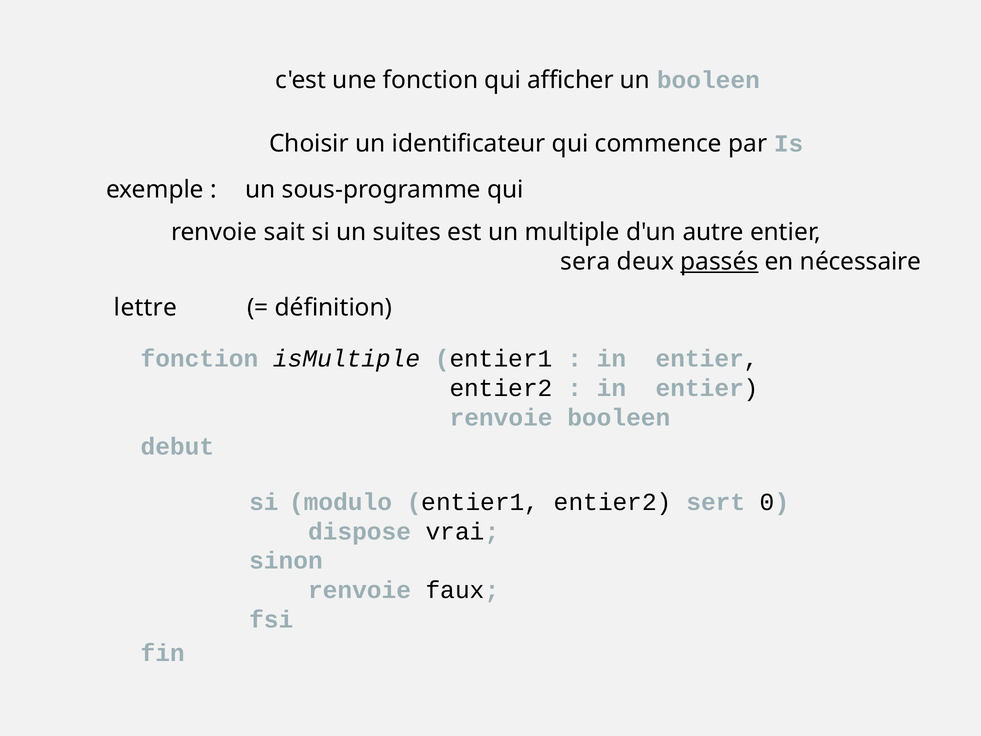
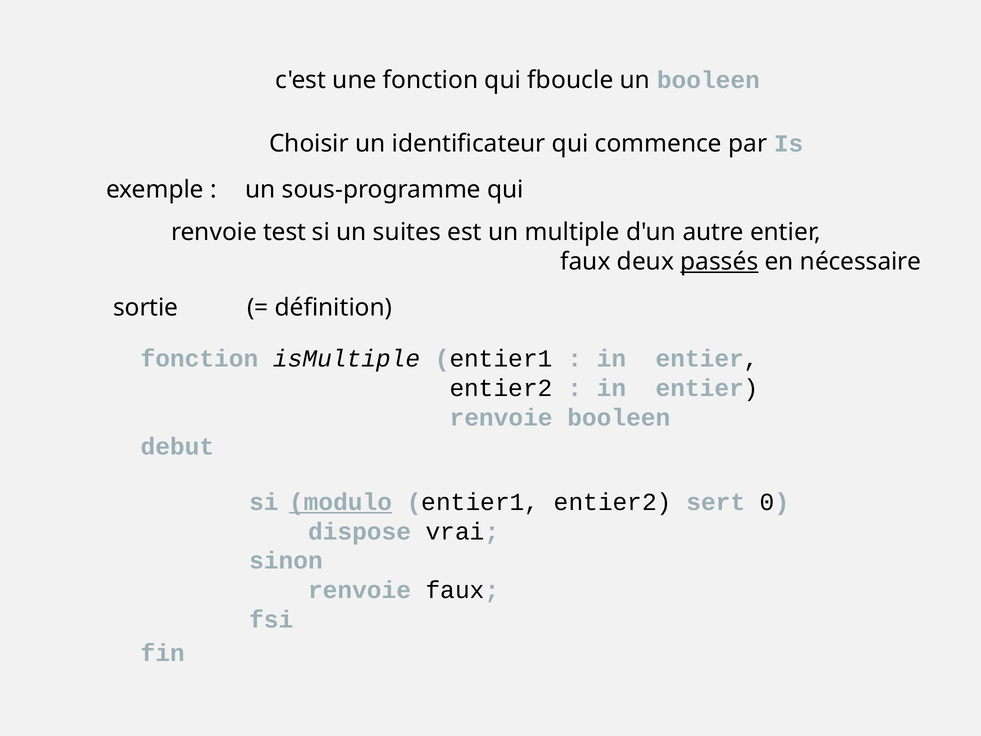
afficher: afficher -> fboucle
sait: sait -> test
sera at (585, 261): sera -> faux
lettre: lettre -> sortie
modulo underline: none -> present
